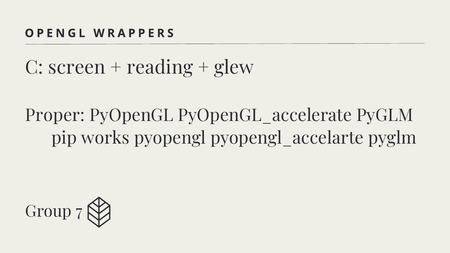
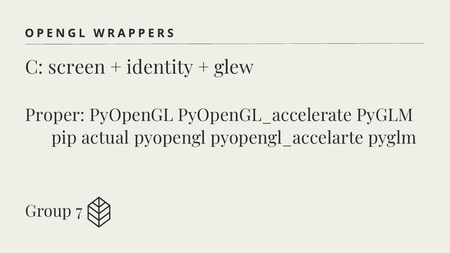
reading: reading -> identity
works: works -> actual
